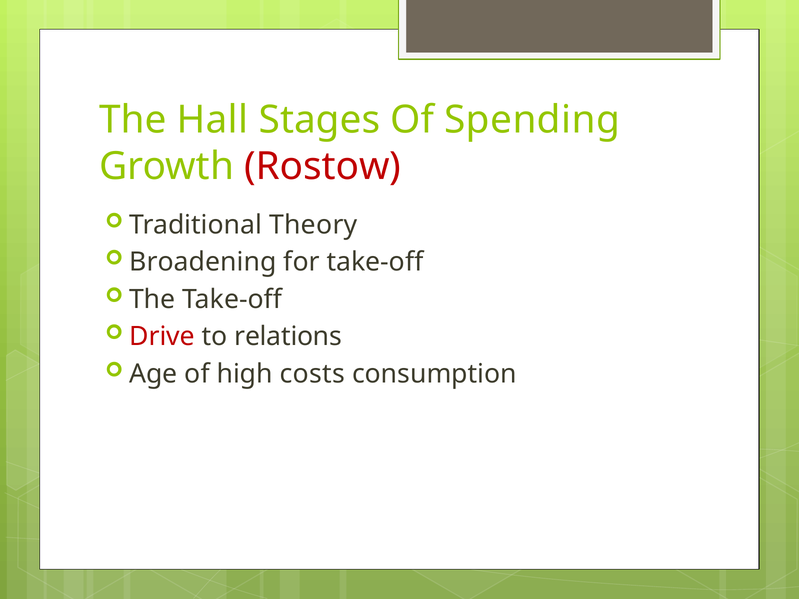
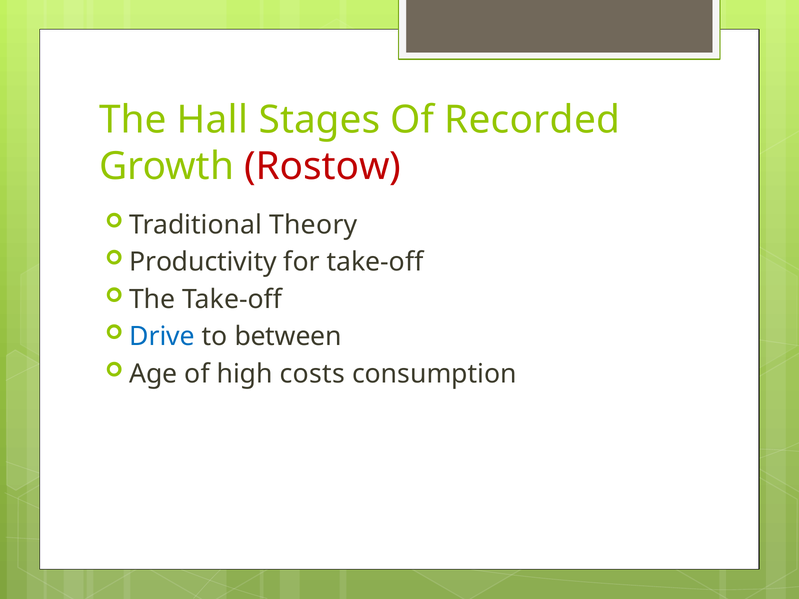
Spending: Spending -> Recorded
Broadening: Broadening -> Productivity
Drive colour: red -> blue
relations: relations -> between
